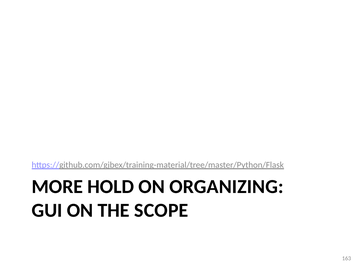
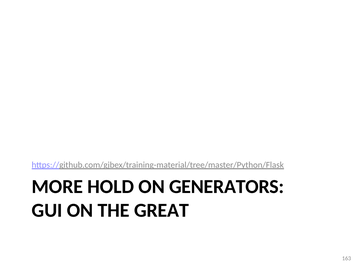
ORGANIZING: ORGANIZING -> GENERATORS
SCOPE: SCOPE -> GREAT
